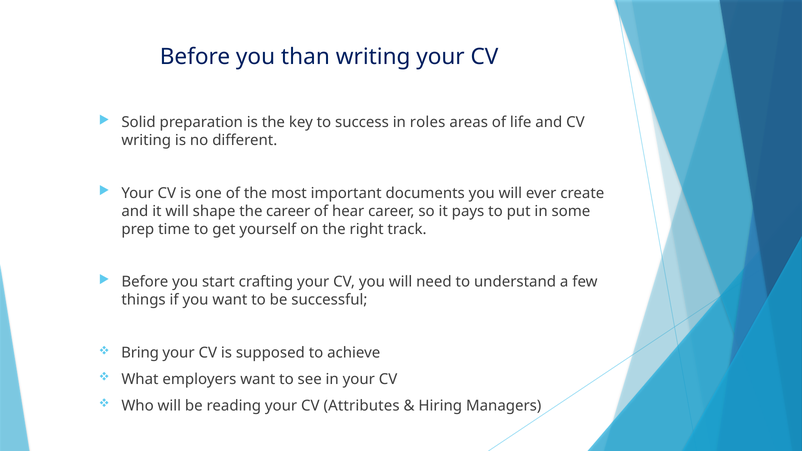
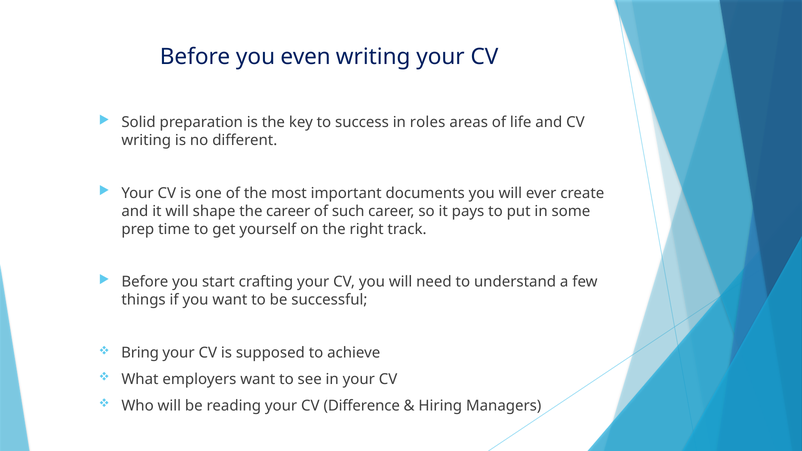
than: than -> even
hear: hear -> such
Attributes: Attributes -> Difference
